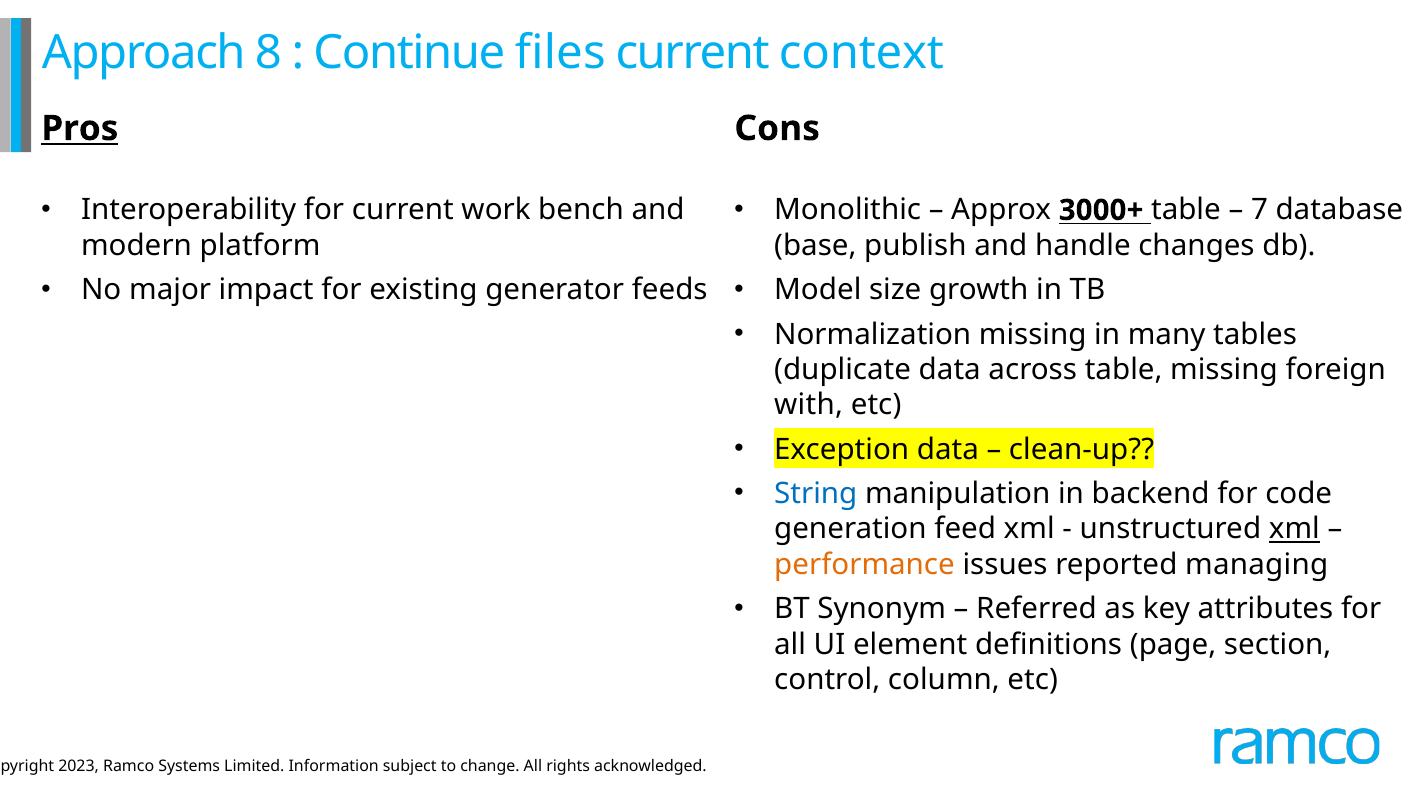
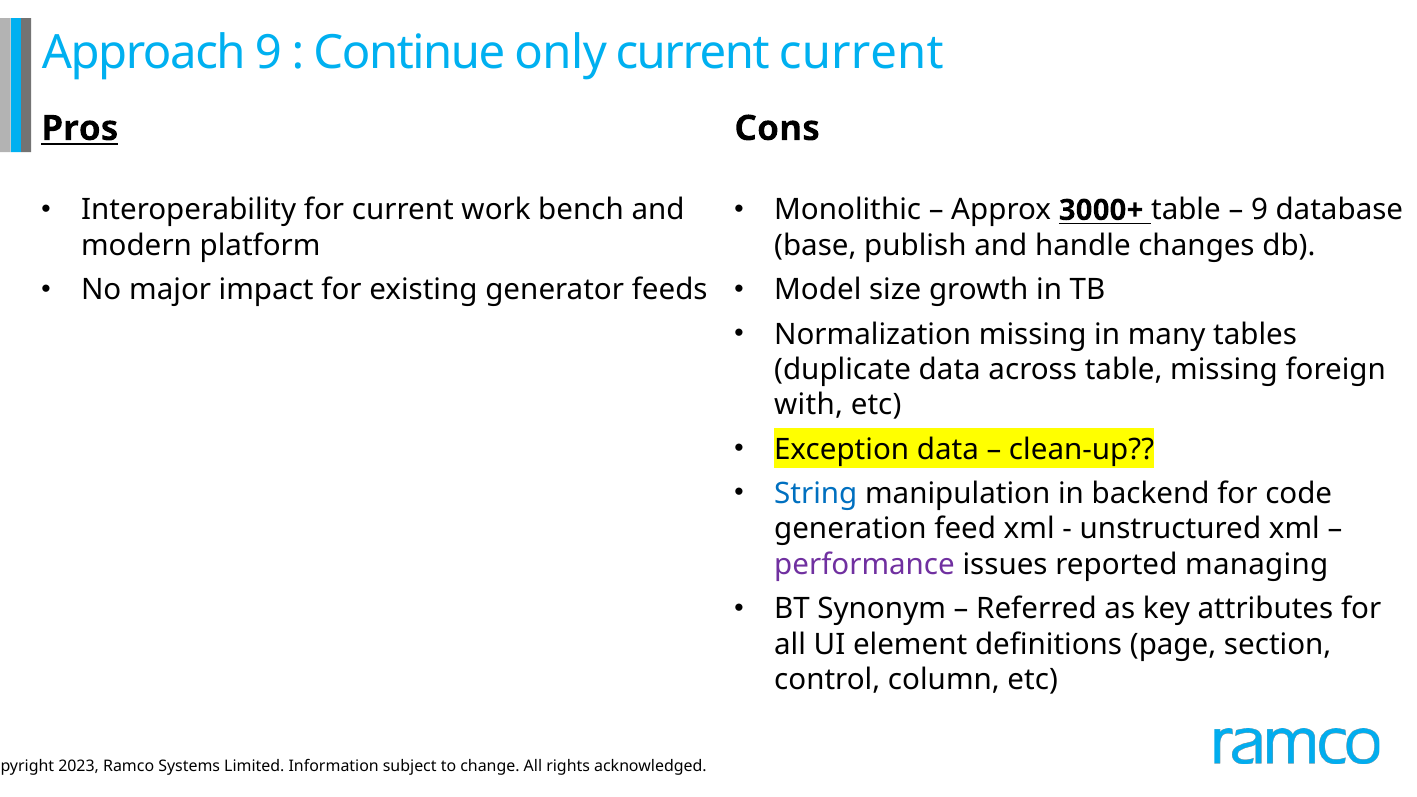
Approach 8: 8 -> 9
files: files -> only
current context: context -> current
7 at (1259, 210): 7 -> 9
xml at (1294, 529) underline: present -> none
performance colour: orange -> purple
